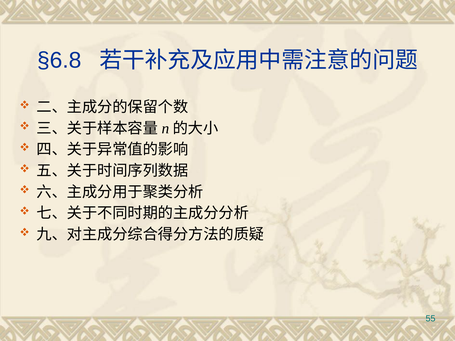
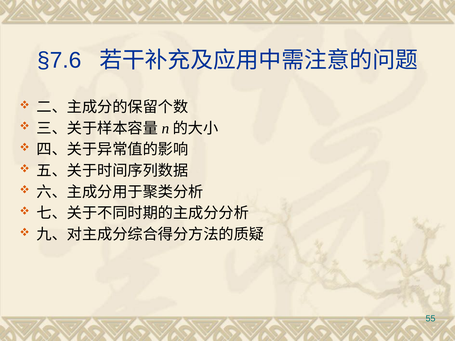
§6.8: §6.8 -> §7.6
